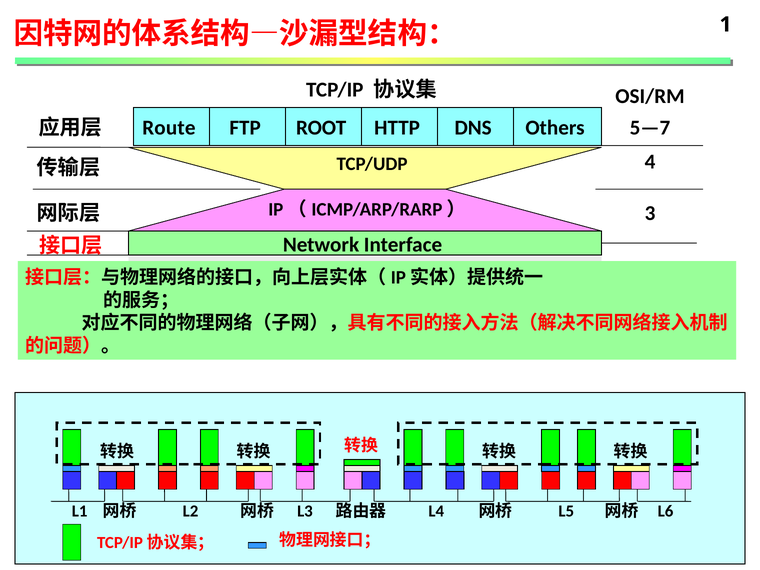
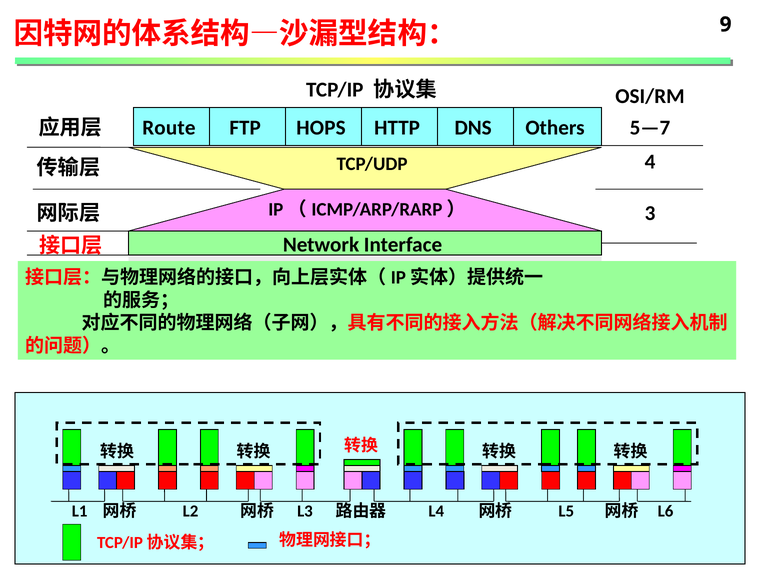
1: 1 -> 9
ROOT: ROOT -> HOPS
